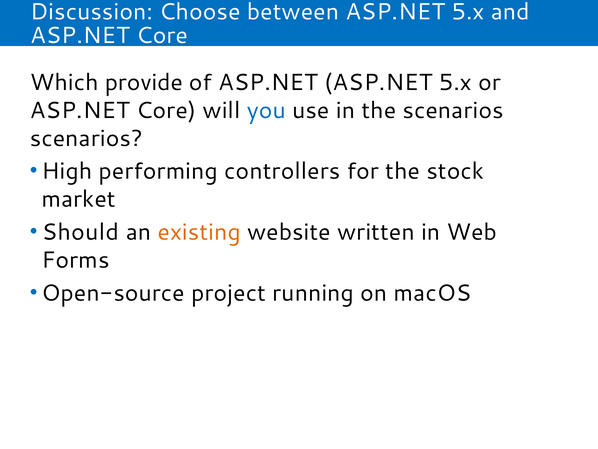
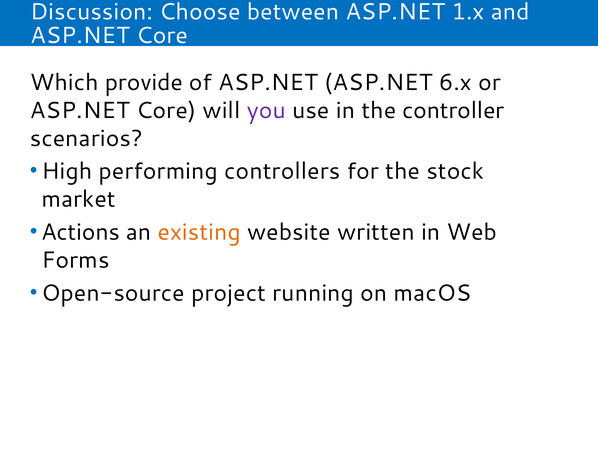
between ASP.NET 5.x: 5.x -> 1.x
ASP.NET ASP.NET 5.x: 5.x -> 6.x
you colour: blue -> purple
the scenarios: scenarios -> controller
Should: Should -> Actions
